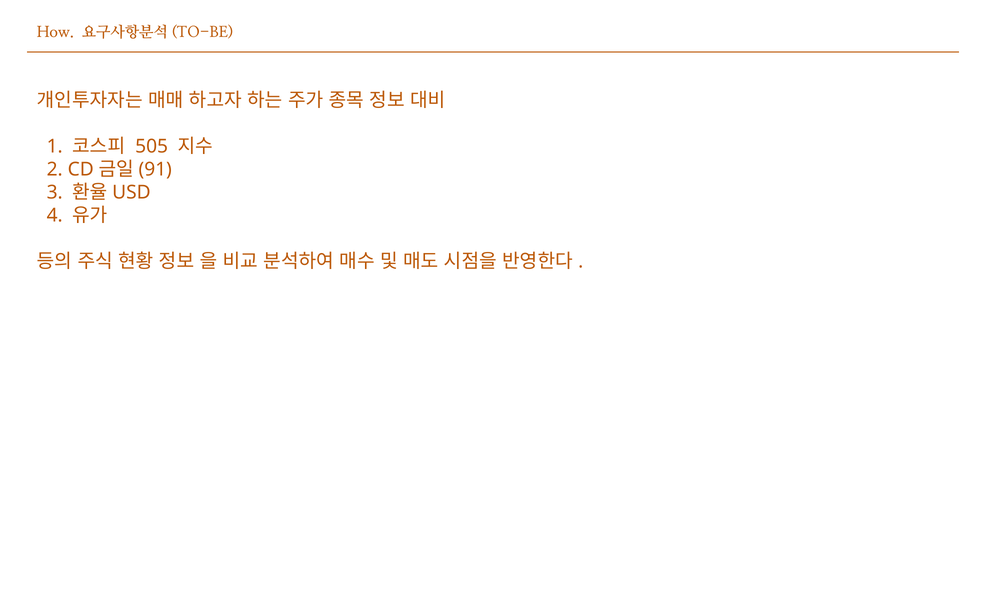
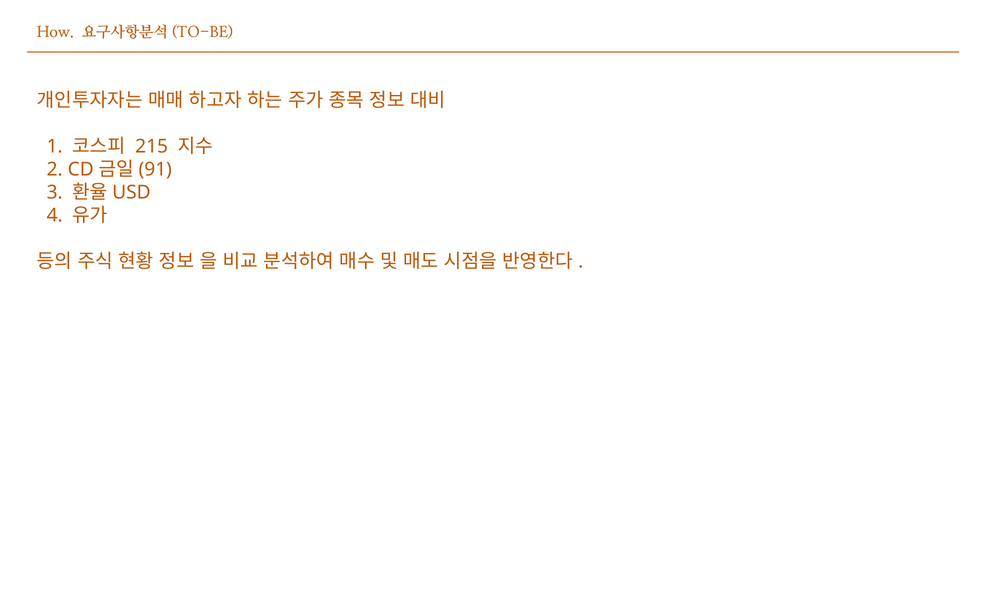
505: 505 -> 215
